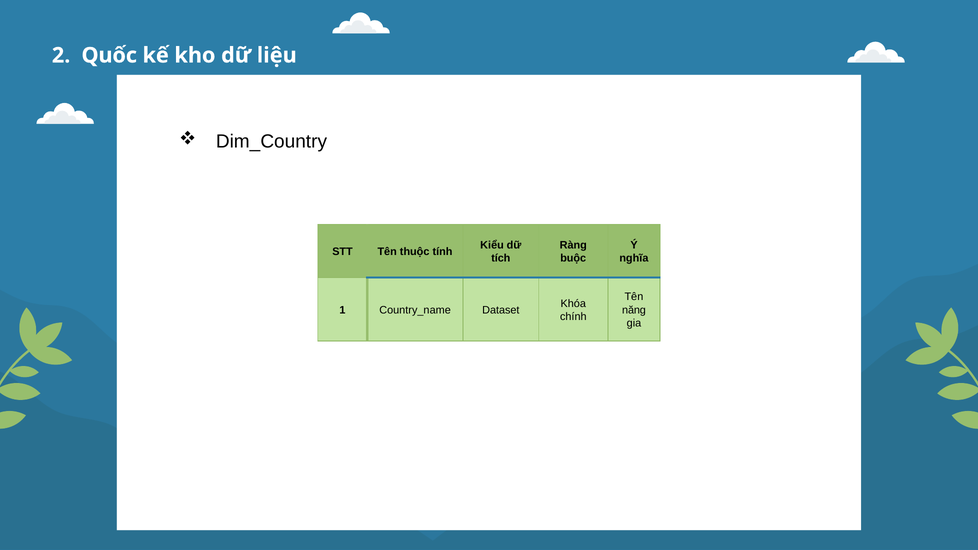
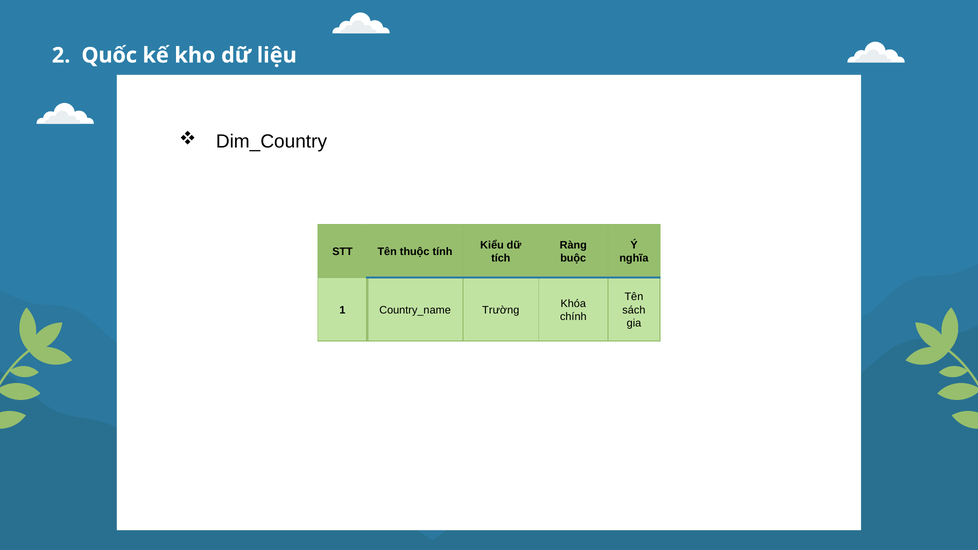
Dataset: Dataset -> Trường
năng: năng -> sách
